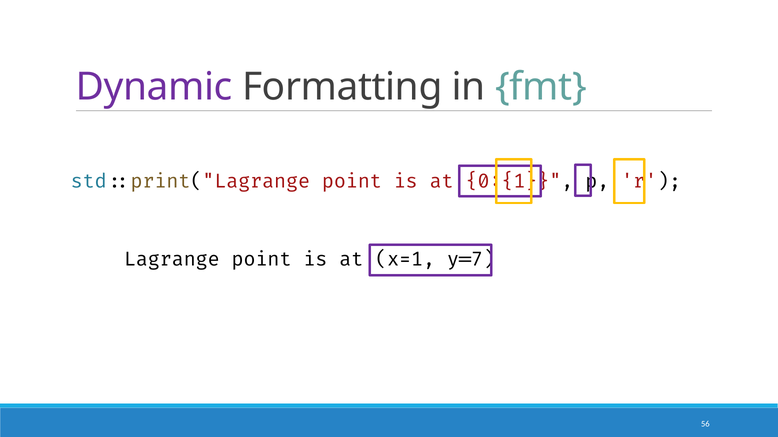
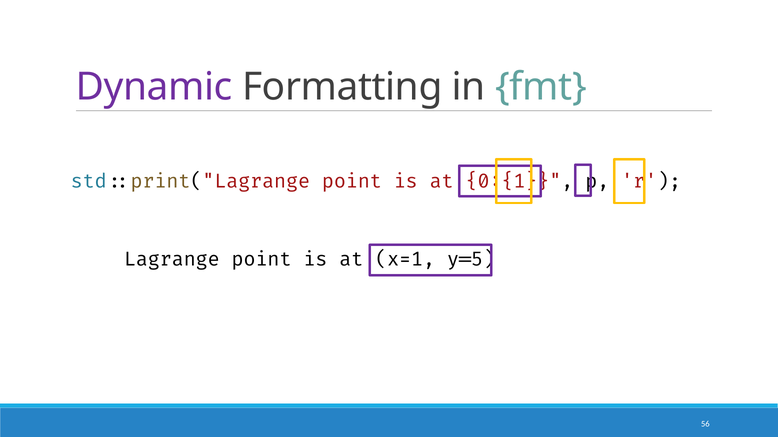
y=7: y=7 -> y=5
